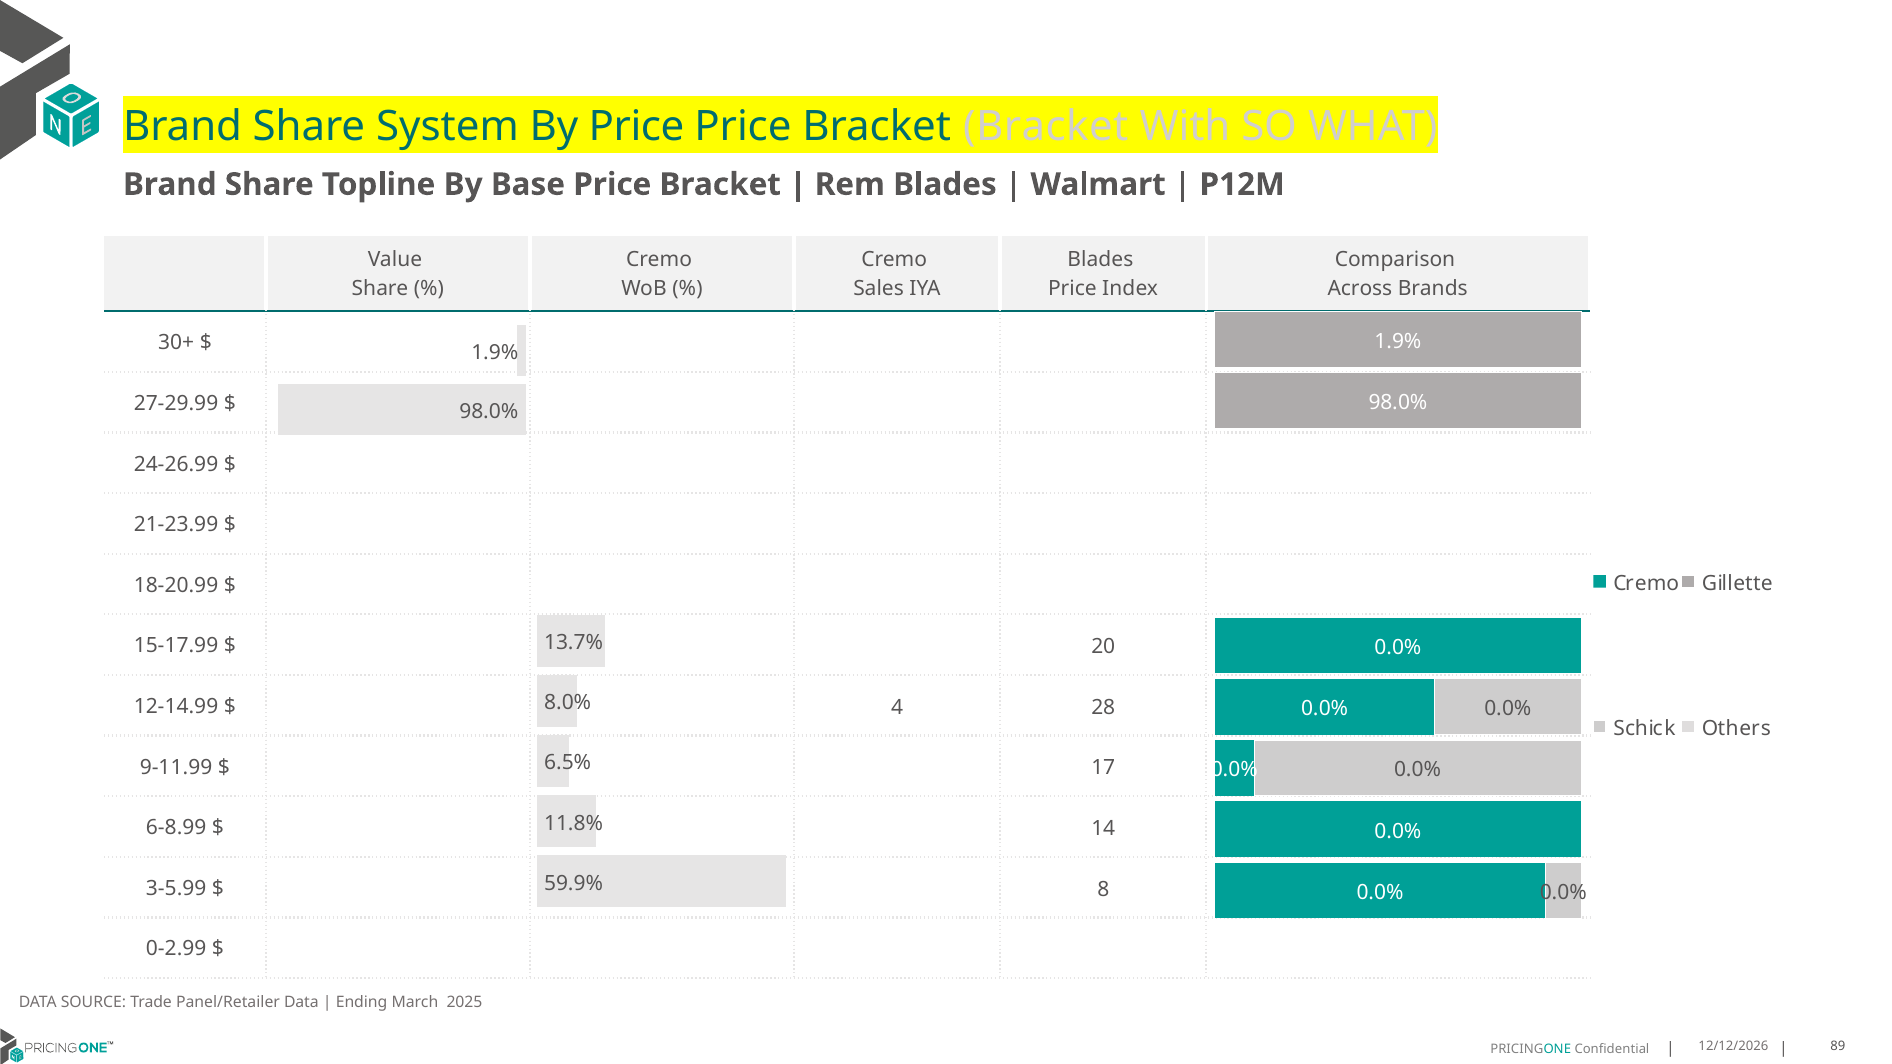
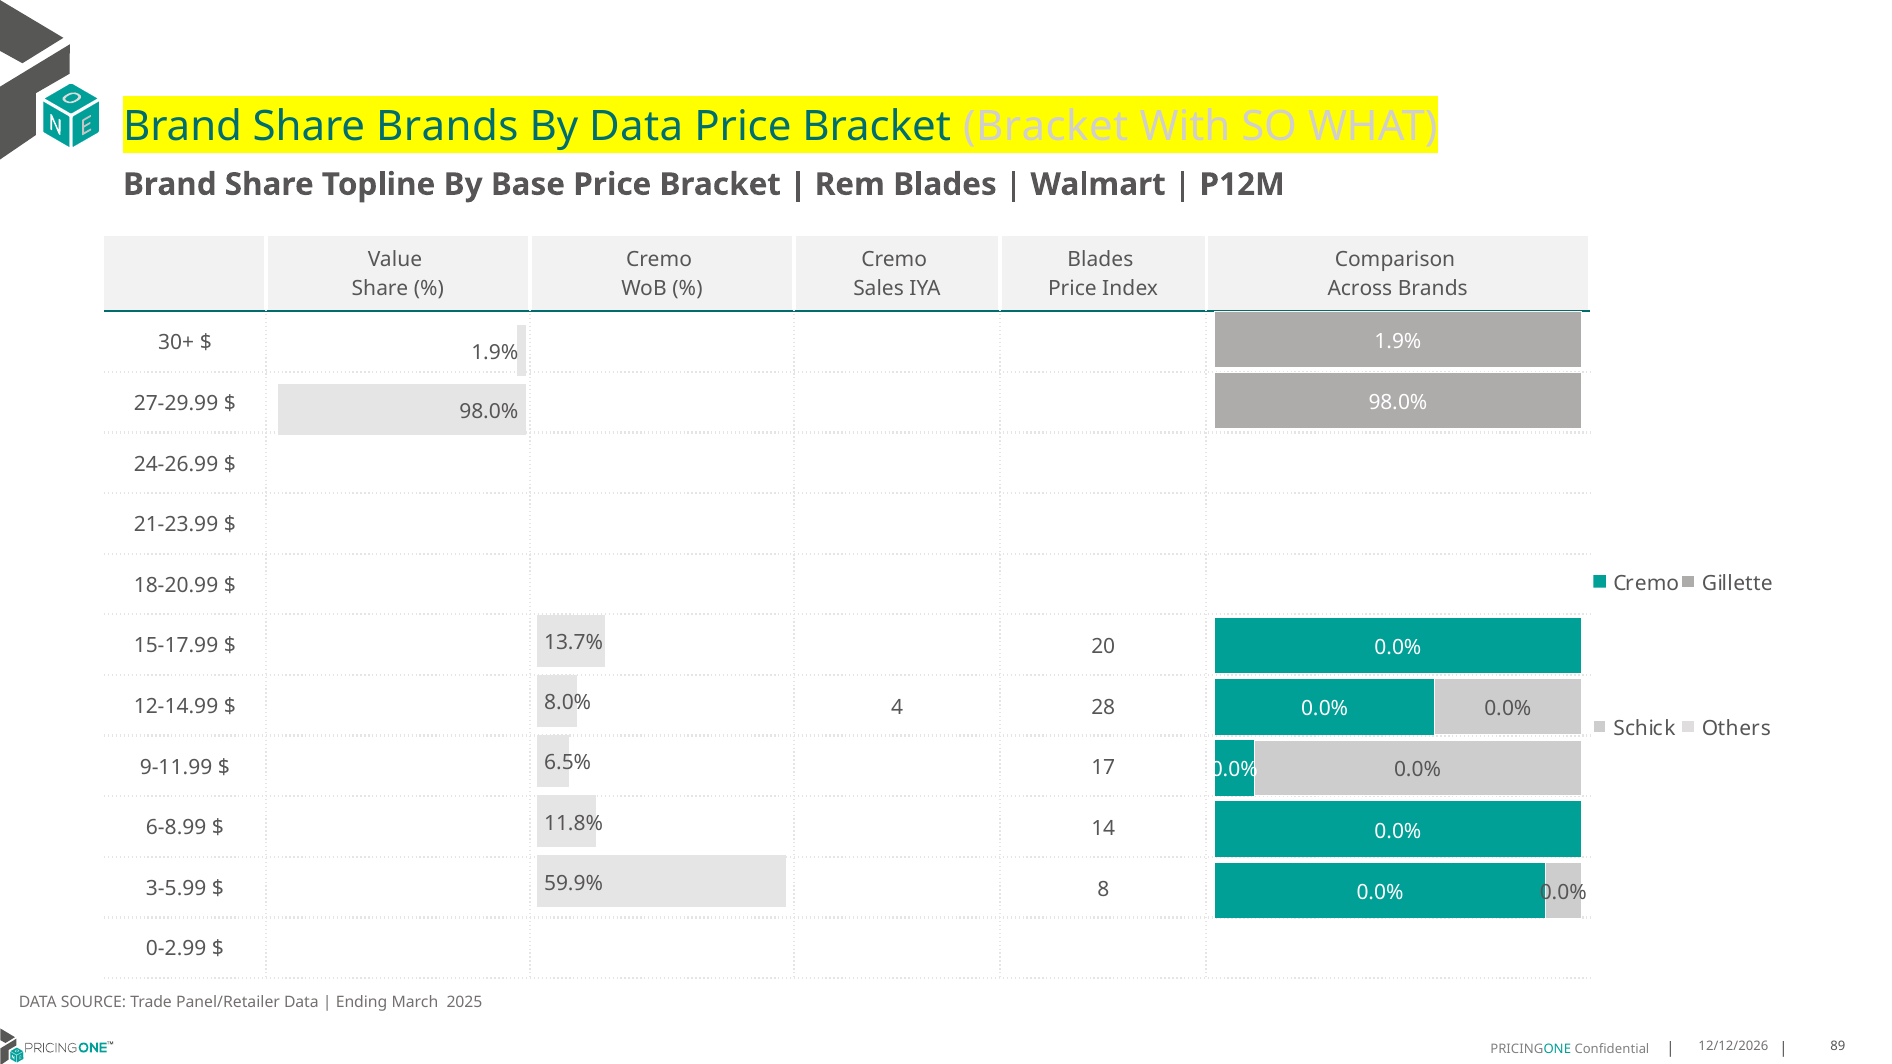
Share System: System -> Brands
By Price: Price -> Data
